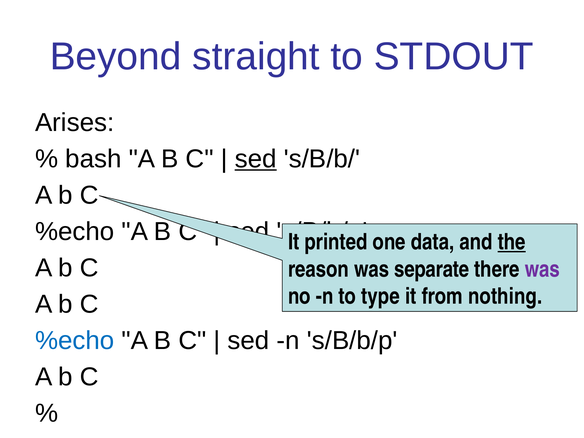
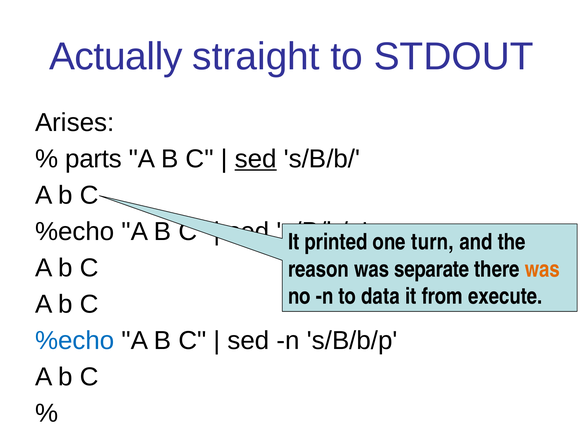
Beyond: Beyond -> Actually
bash: bash -> parts
data: data -> turn
the underline: present -> none
was at (542, 269) colour: purple -> orange
type: type -> data
nothing: nothing -> execute
